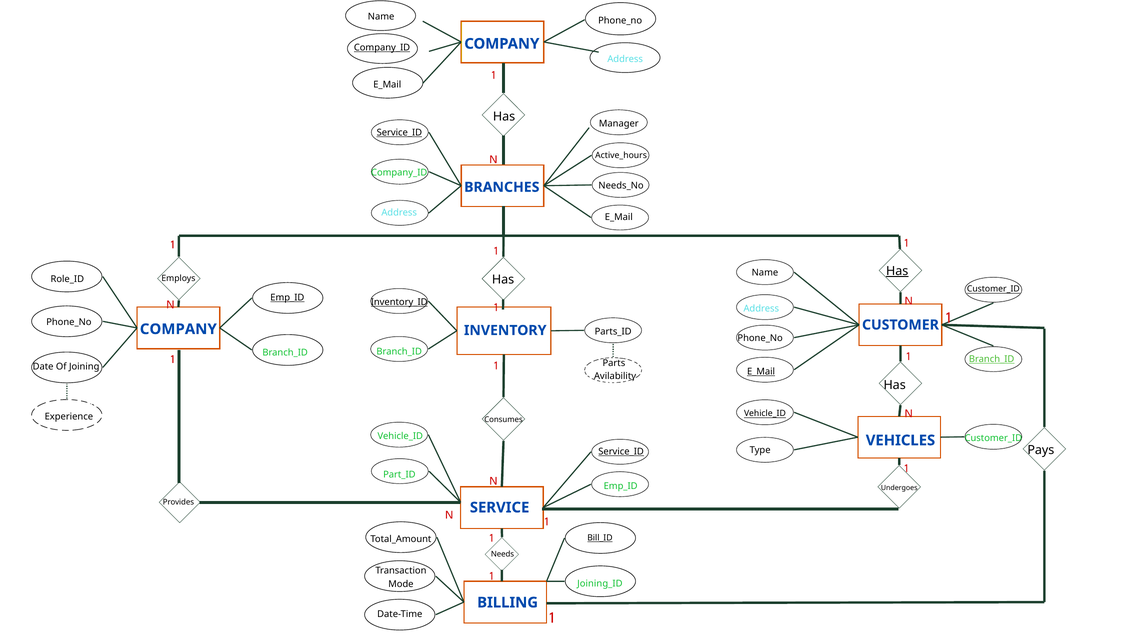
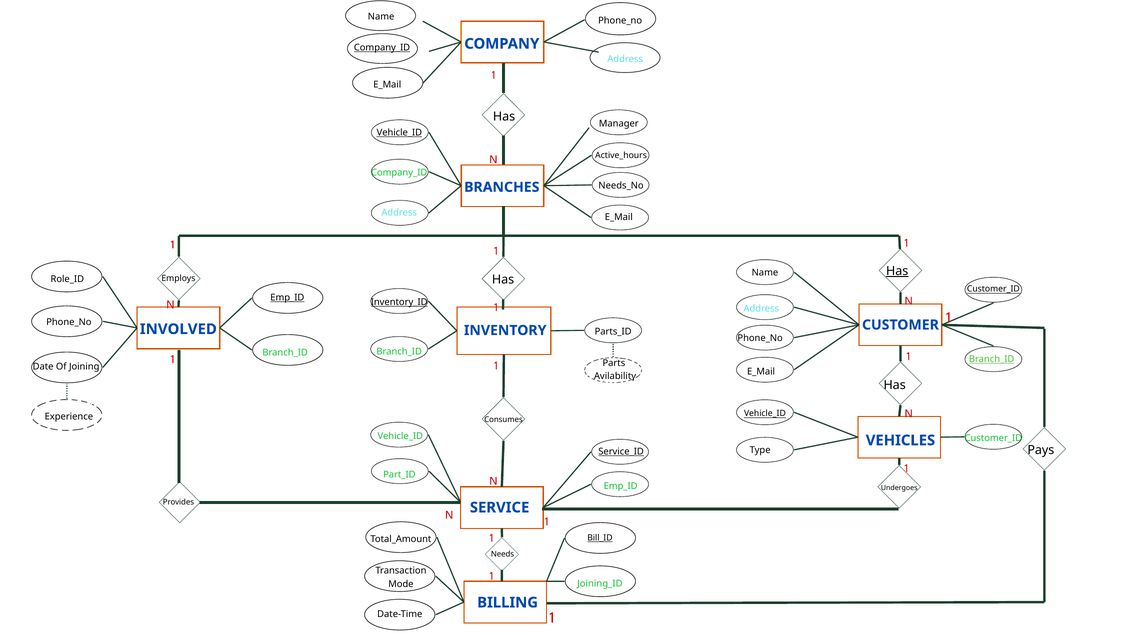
Service_ID at (399, 133): Service_ID -> Vehicle_ID
COMPANY at (178, 329): COMPANY -> INVOLVED
E_Mail at (761, 372) underline: present -> none
